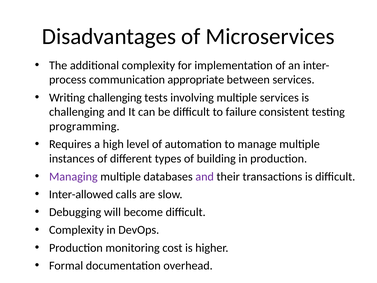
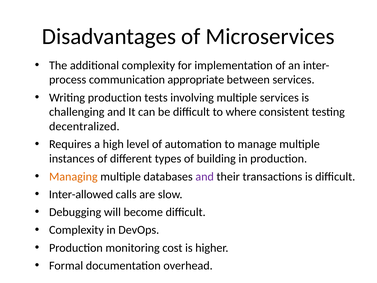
Writing challenging: challenging -> production
failure: failure -> where
programming: programming -> decentralized
Managing colour: purple -> orange
